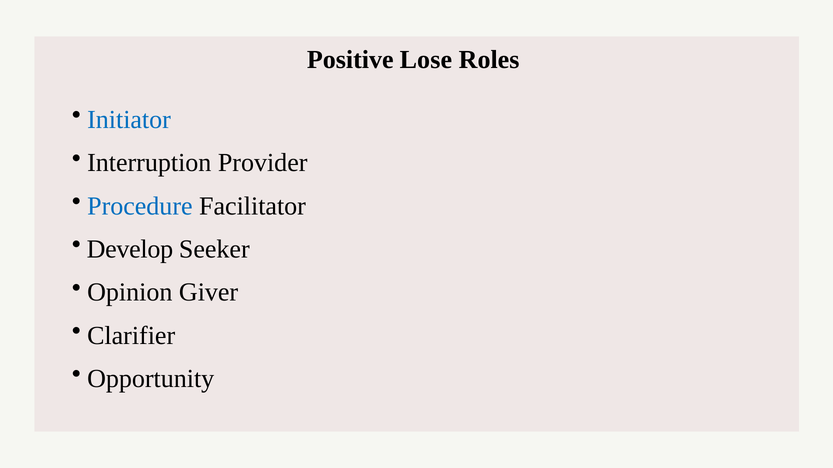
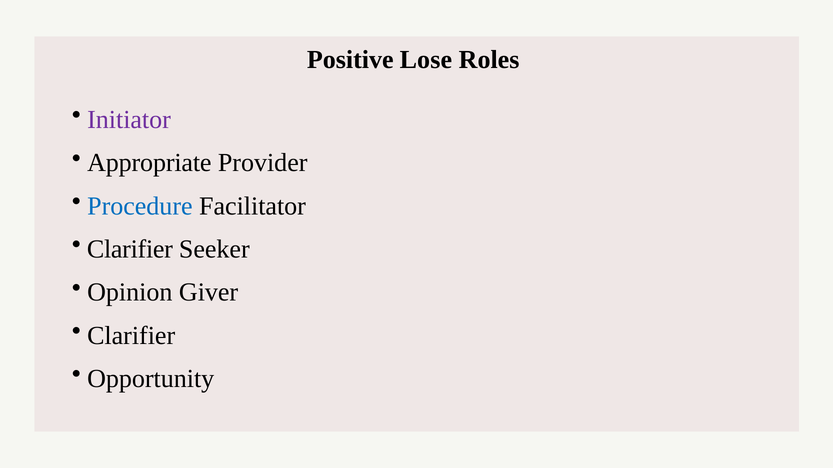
Initiator colour: blue -> purple
Interruption: Interruption -> Appropriate
Develop at (130, 250): Develop -> Clarifier
